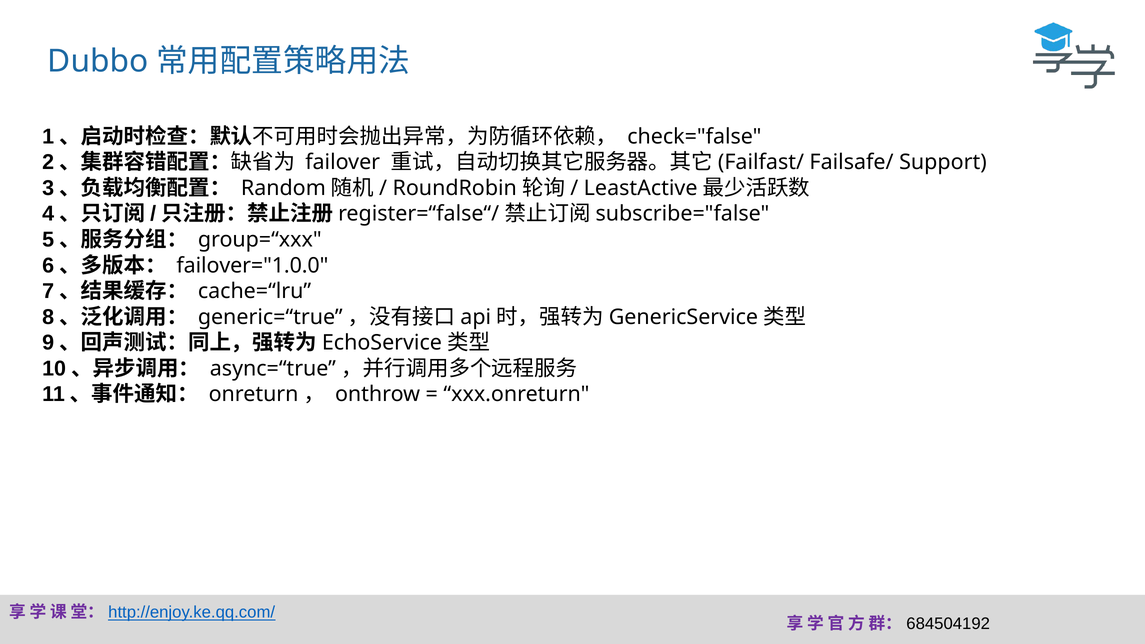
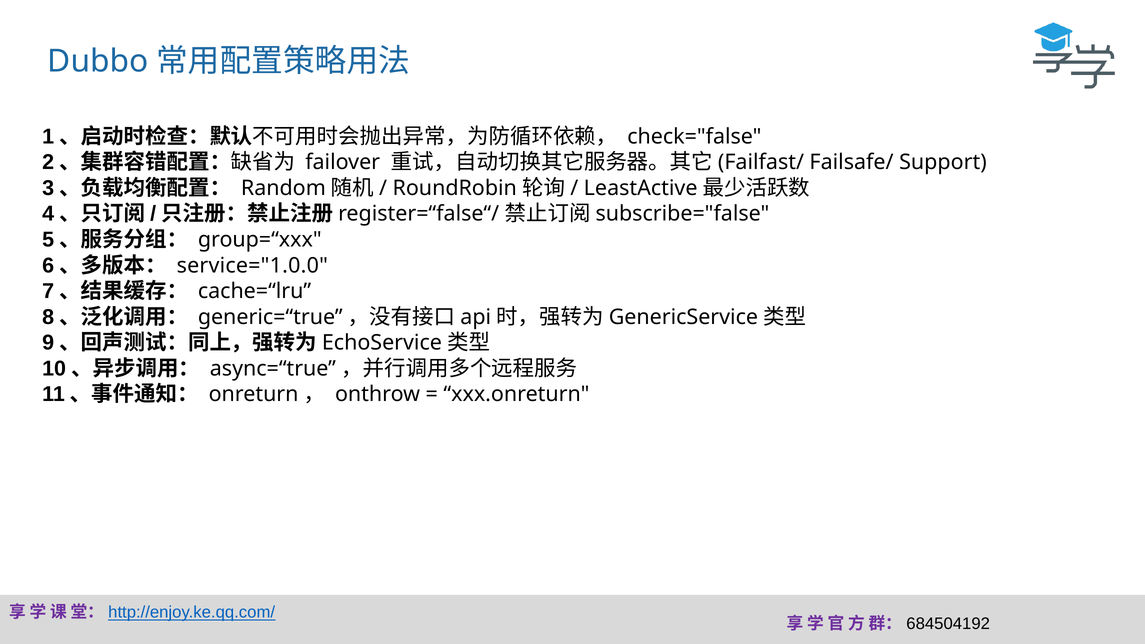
failover="1.0.0: failover="1.0.0 -> service="1.0.0
